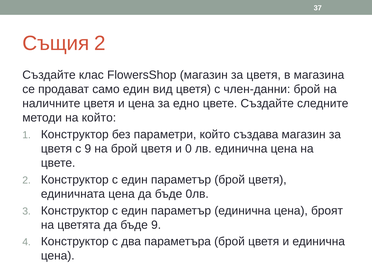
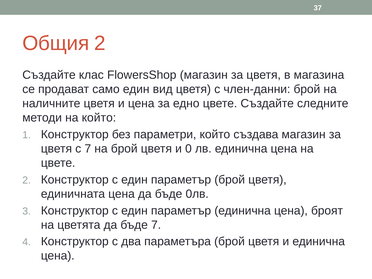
Същия: Същия -> Общия
с 9: 9 -> 7
бъде 9: 9 -> 7
